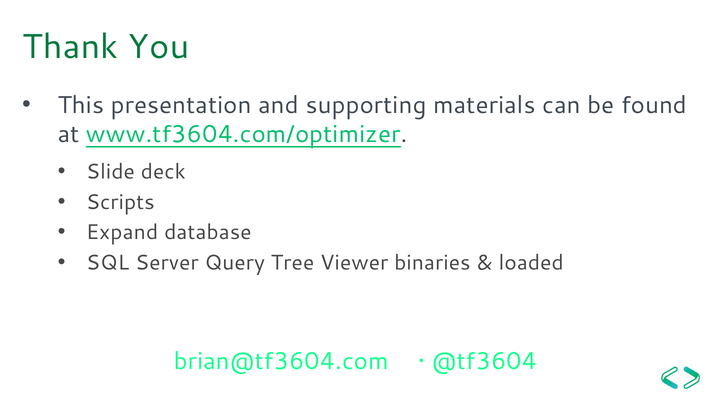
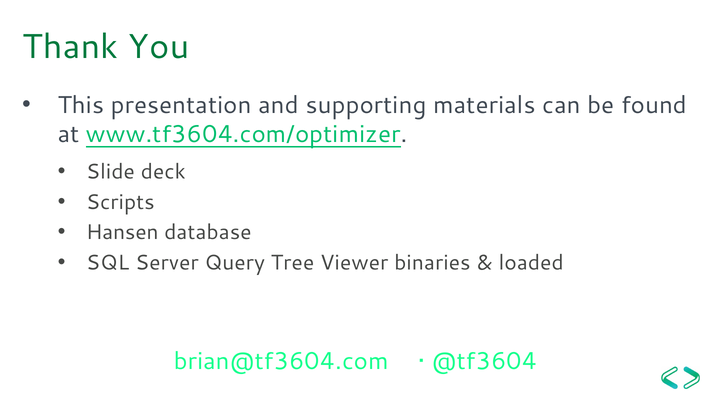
Expand: Expand -> Hansen
